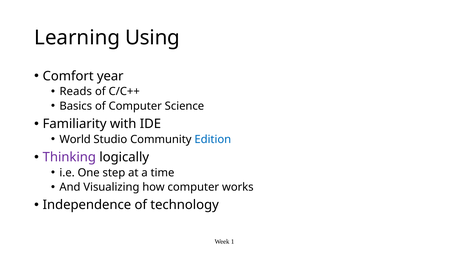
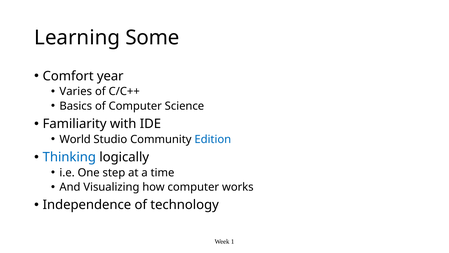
Using: Using -> Some
Reads: Reads -> Varies
Thinking colour: purple -> blue
